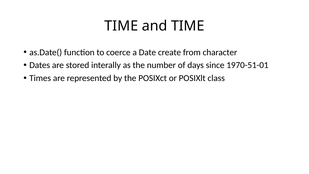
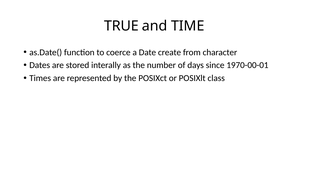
TIME at (121, 26): TIME -> TRUE
1970-51-01: 1970-51-01 -> 1970-00-01
